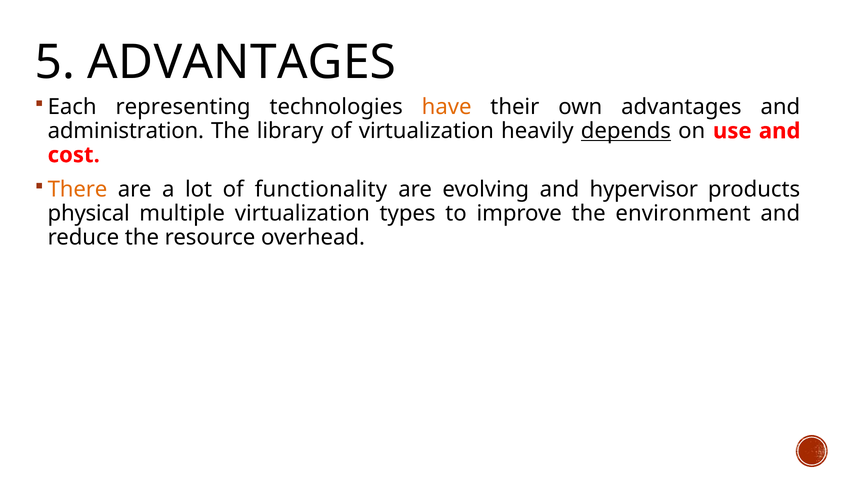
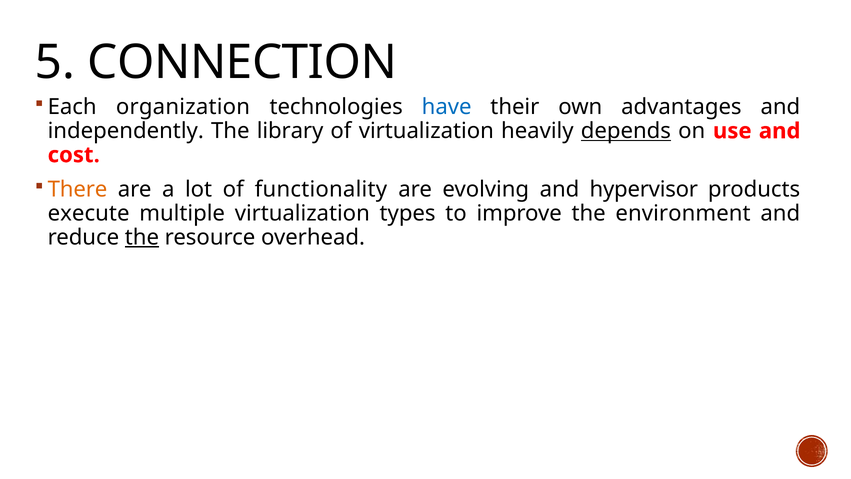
5 ADVANTAGES: ADVANTAGES -> CONNECTION
representing: representing -> organization
have colour: orange -> blue
administration: administration -> independently
physical: physical -> execute
the at (142, 237) underline: none -> present
